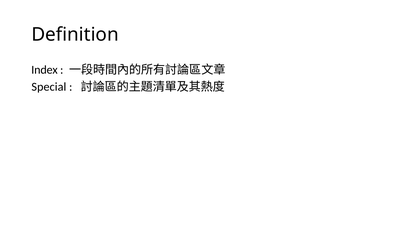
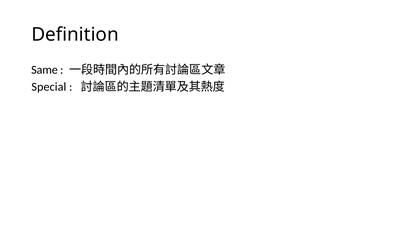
Index: Index -> Same
